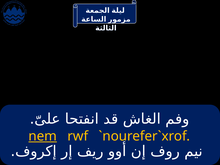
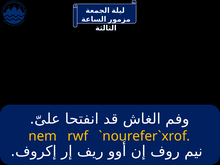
nem underline: present -> none
